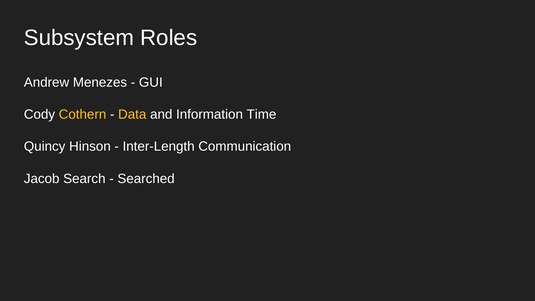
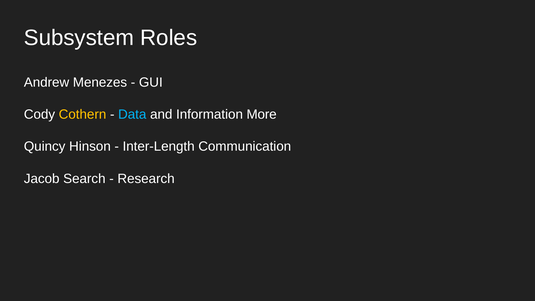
Data colour: yellow -> light blue
Time: Time -> More
Searched: Searched -> Research
